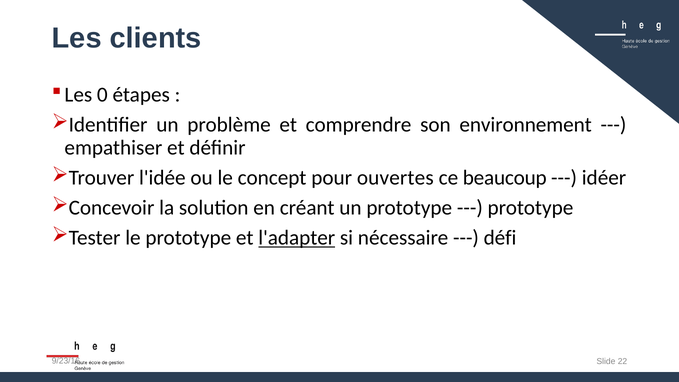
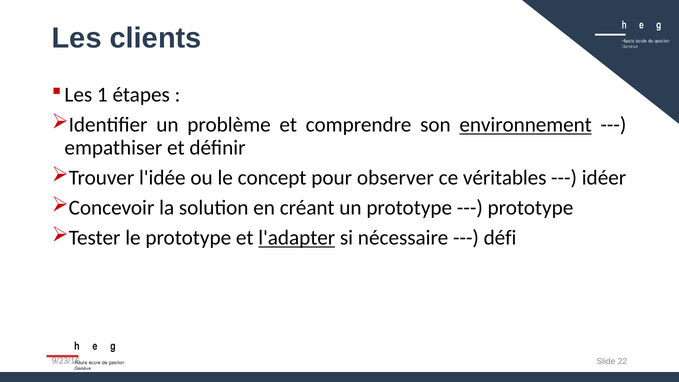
0: 0 -> 1
environnement underline: none -> present
ouvertes: ouvertes -> observer
beaucoup: beaucoup -> véritables
